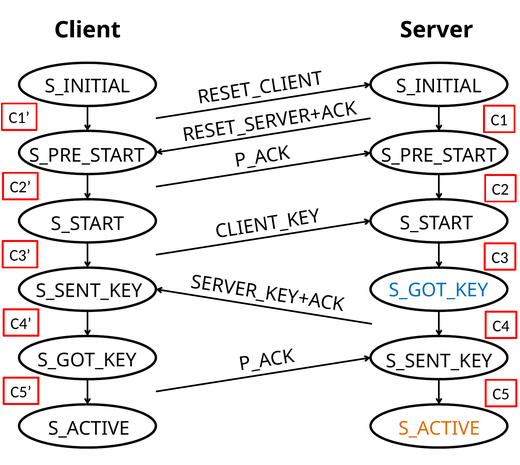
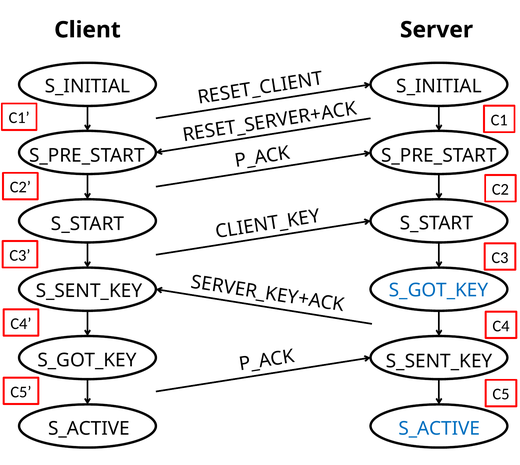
S_ACTIVE at (439, 429) colour: orange -> blue
